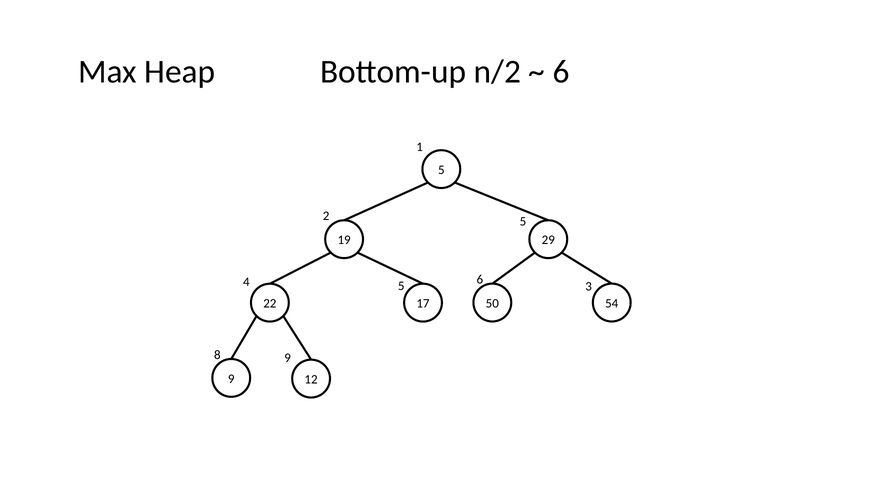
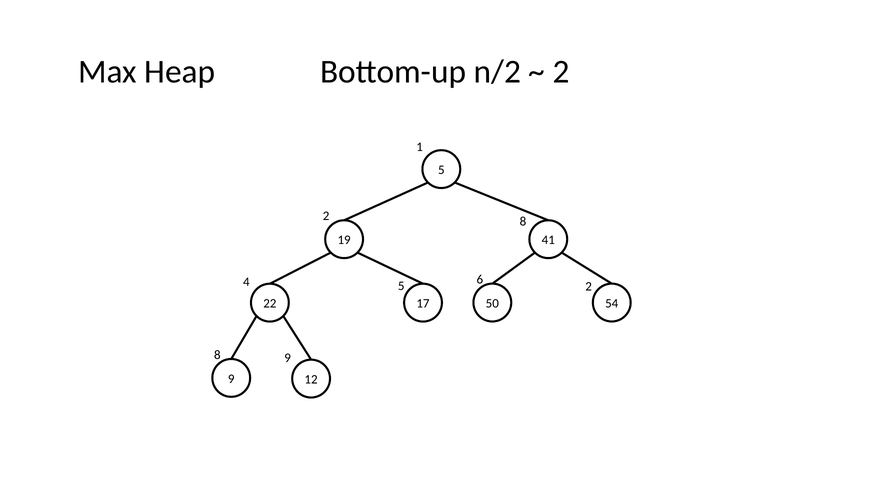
6 at (561, 72): 6 -> 2
2 5: 5 -> 8
29: 29 -> 41
5 3: 3 -> 2
